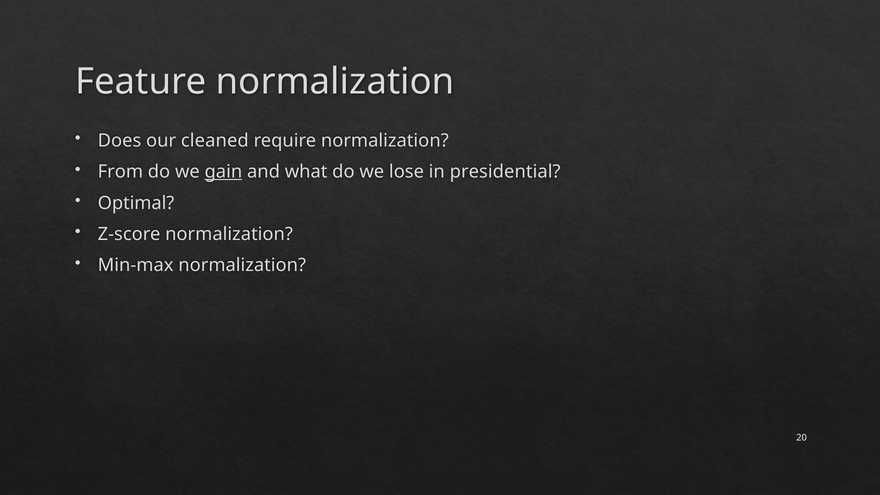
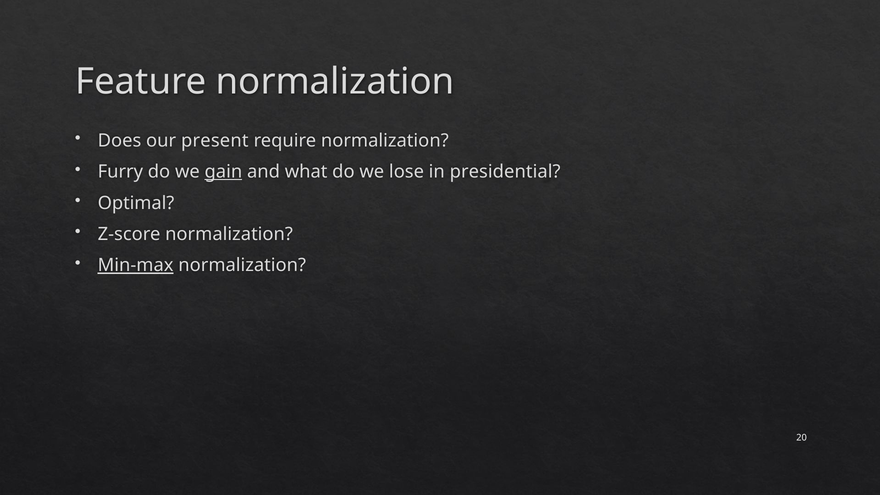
cleaned: cleaned -> present
From: From -> Furry
Min-max underline: none -> present
